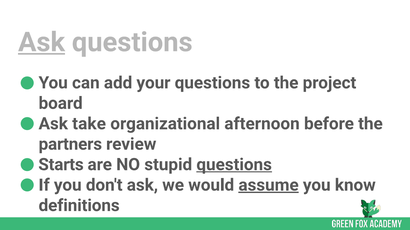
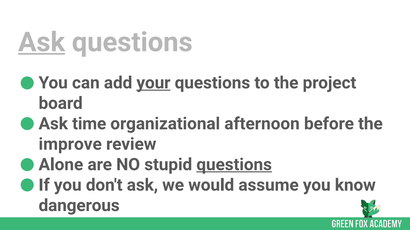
your underline: none -> present
take: take -> time
partners: partners -> improve
Starts: Starts -> Alone
assume underline: present -> none
definitions: definitions -> dangerous
